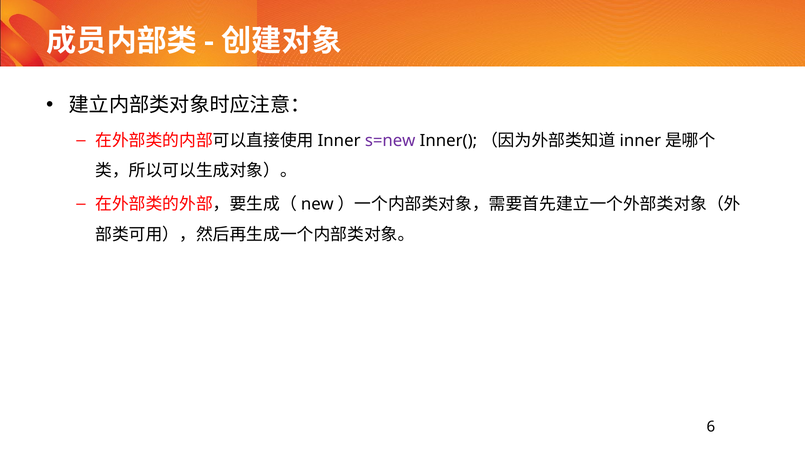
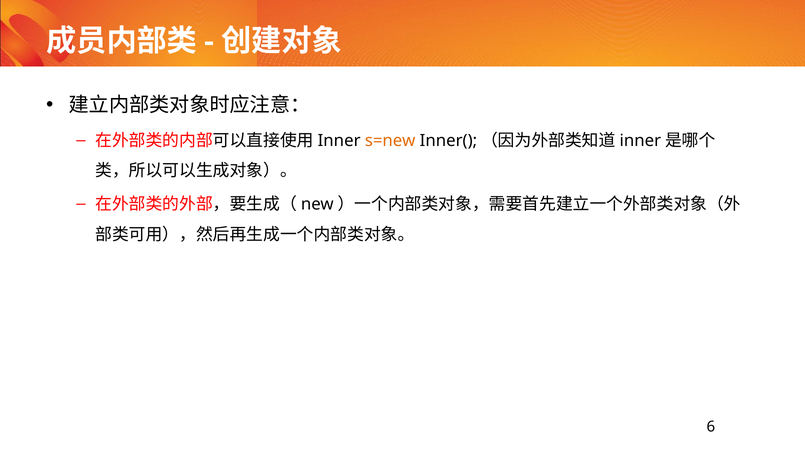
s=new colour: purple -> orange
